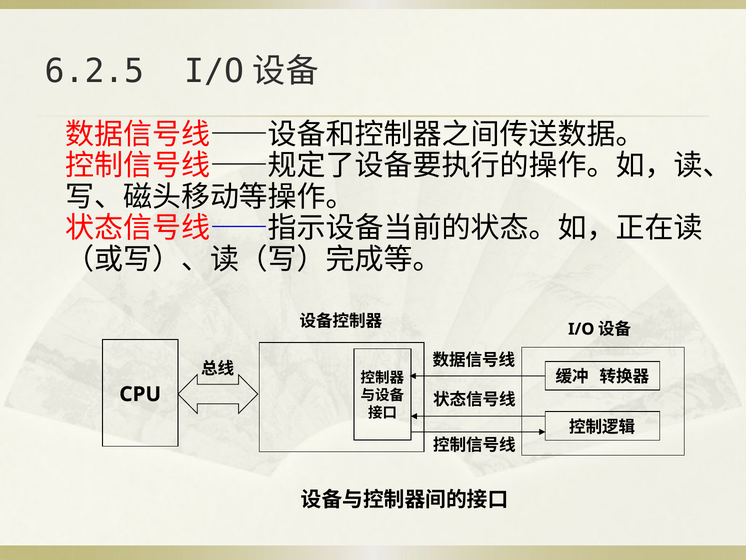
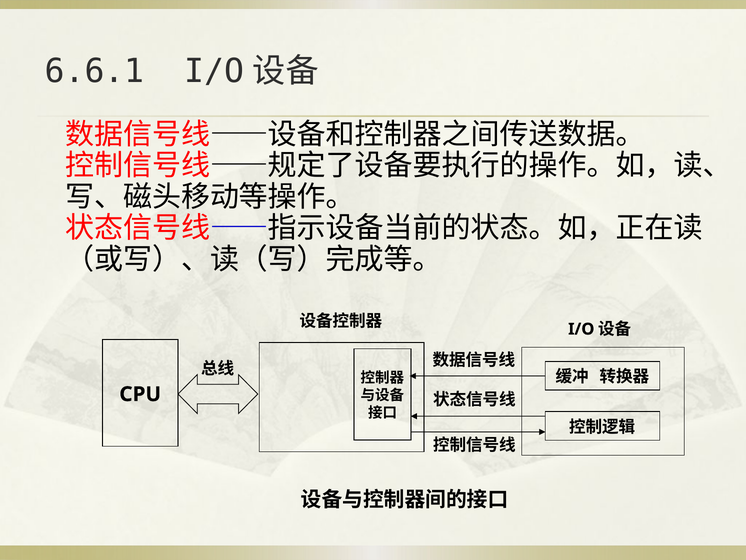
6.2.5: 6.2.5 -> 6.6.1
